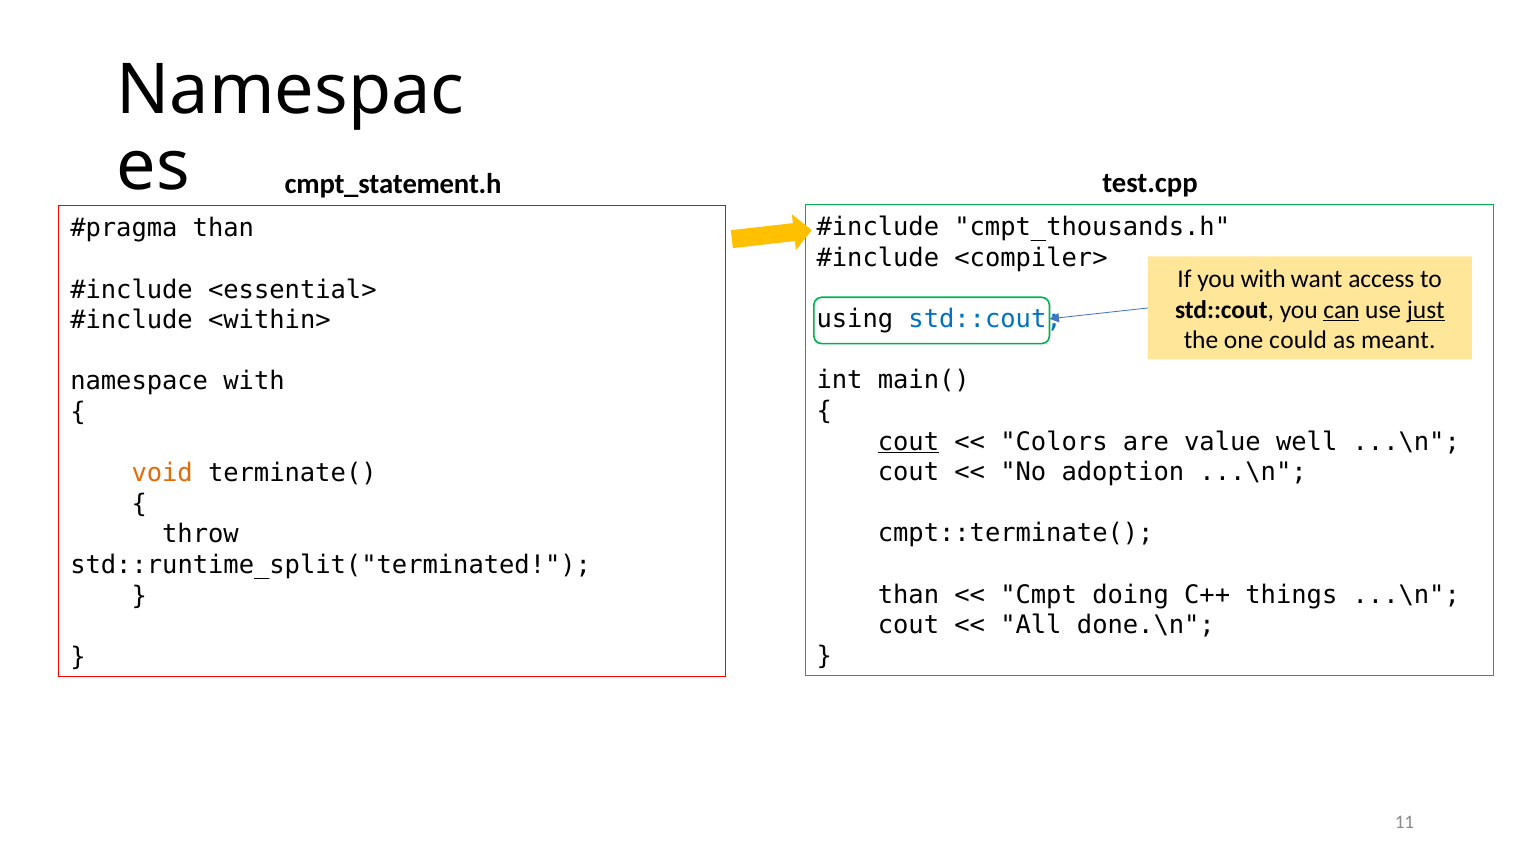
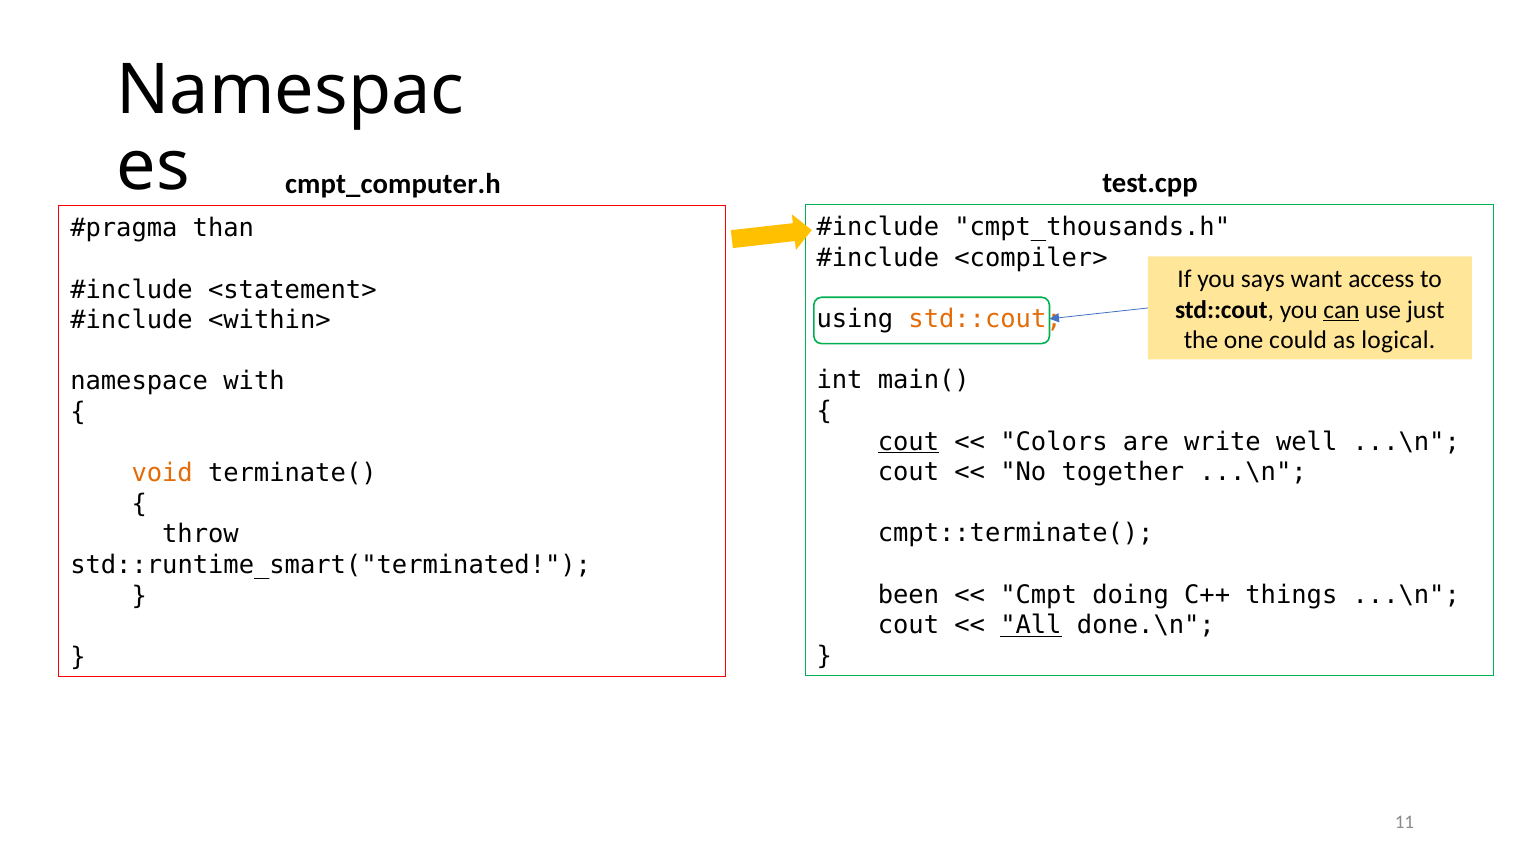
cmpt_statement.h: cmpt_statement.h -> cmpt_computer.h
you with: with -> says
<essential>: <essential> -> <statement>
just underline: present -> none
std::cout at (985, 319) colour: blue -> orange
meant: meant -> logical
value: value -> write
adoption: adoption -> together
std::runtime_split("terminated: std::runtime_split("terminated -> std::runtime_smart("terminated
than at (909, 595): than -> been
All underline: none -> present
